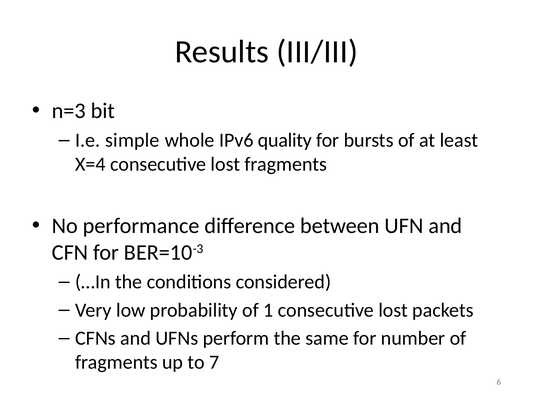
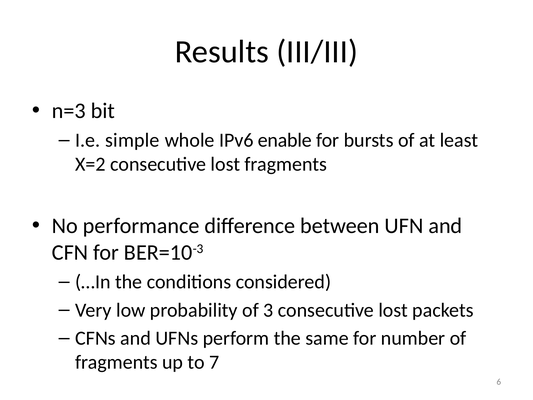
quality: quality -> enable
X=4: X=4 -> X=2
1: 1 -> 3
